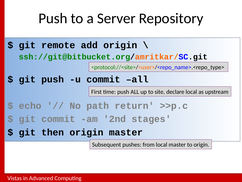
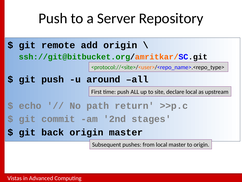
u commit: commit -> around
then: then -> back
